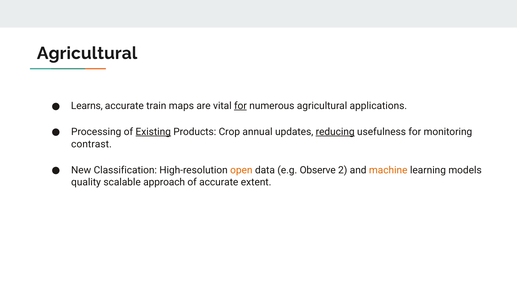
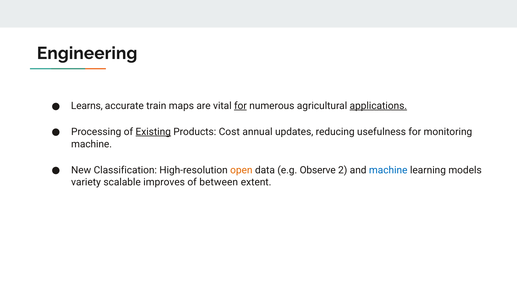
Agricultural at (87, 53): Agricultural -> Engineering
applications underline: none -> present
Crop: Crop -> Cost
reducing underline: present -> none
contrast at (91, 144): contrast -> machine
machine at (388, 170) colour: orange -> blue
quality: quality -> variety
approach: approach -> improves
of accurate: accurate -> between
